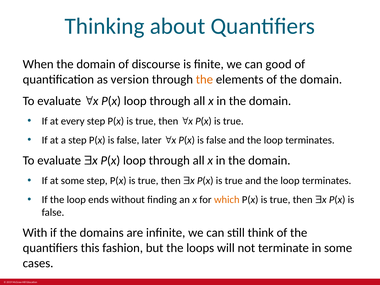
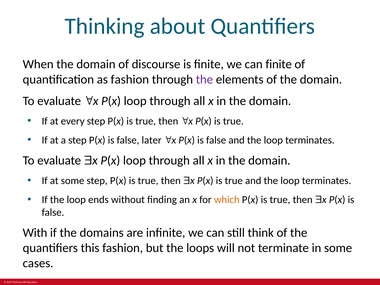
can good: good -> finite
as version: version -> fashion
the at (204, 79) colour: orange -> purple
